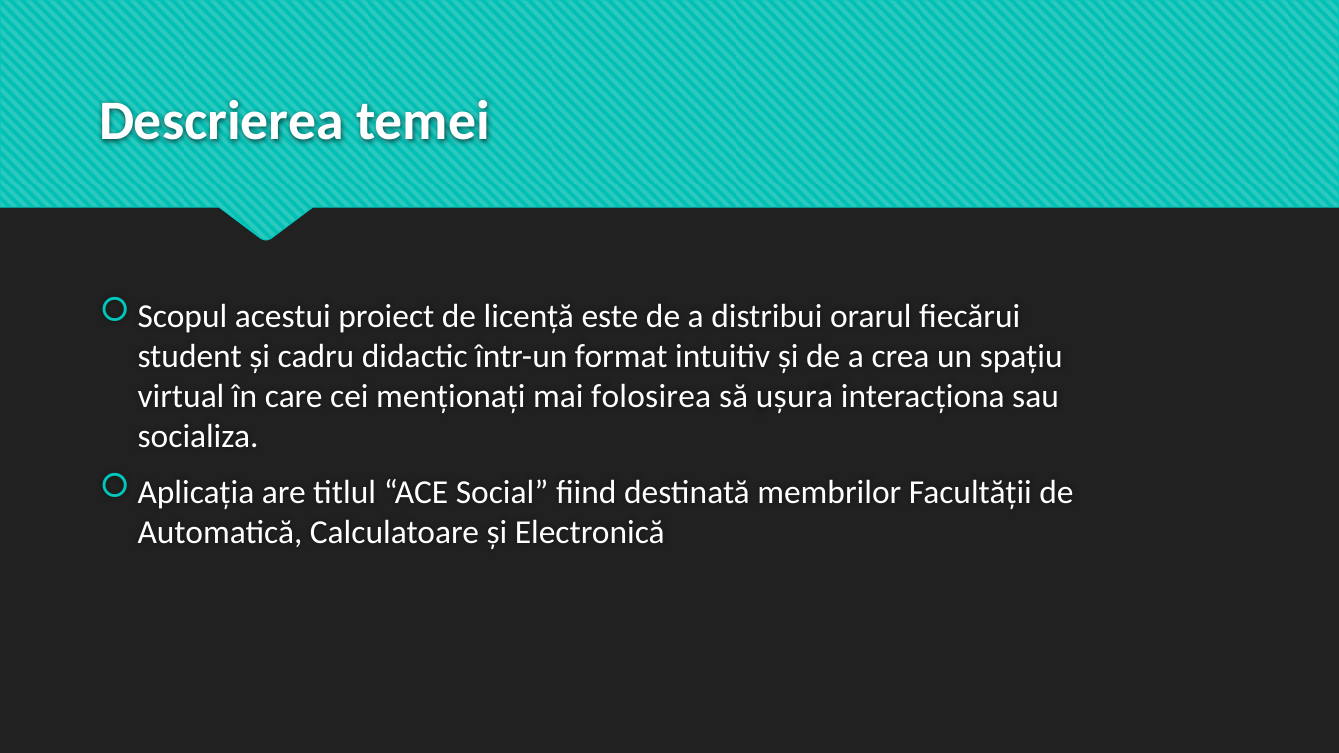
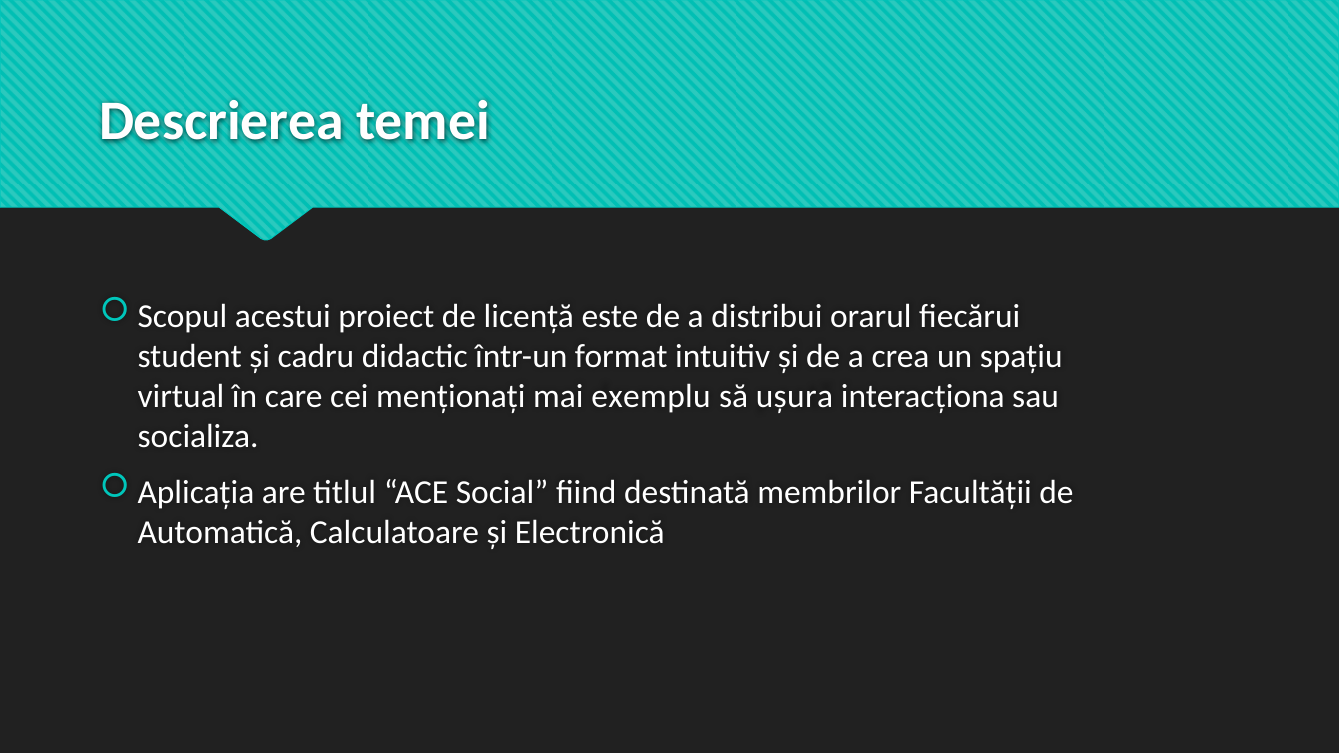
folosirea: folosirea -> exemplu
